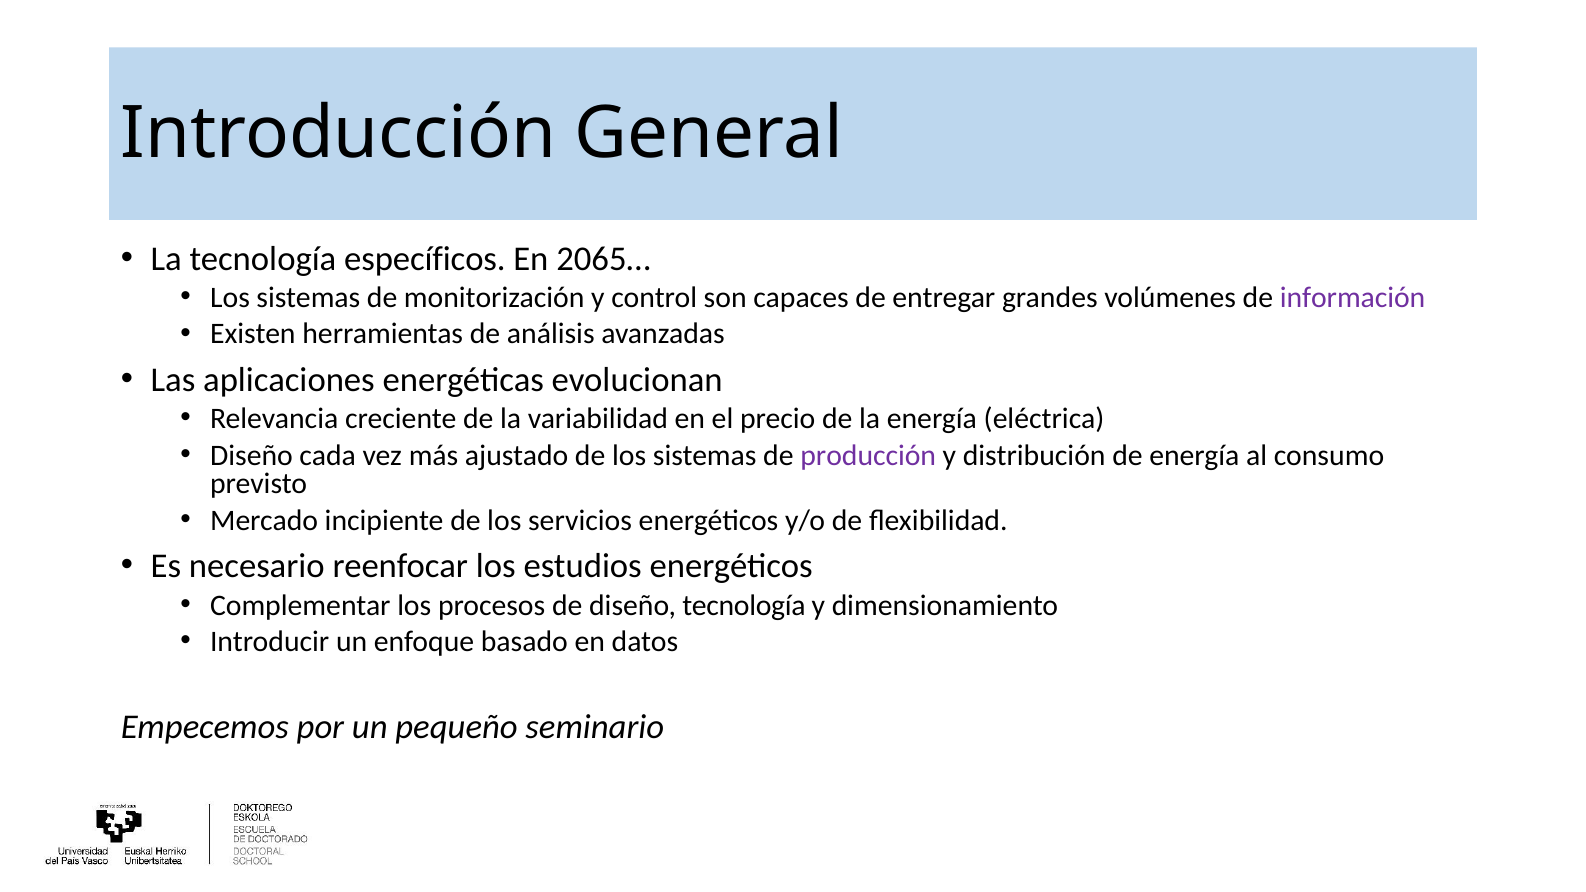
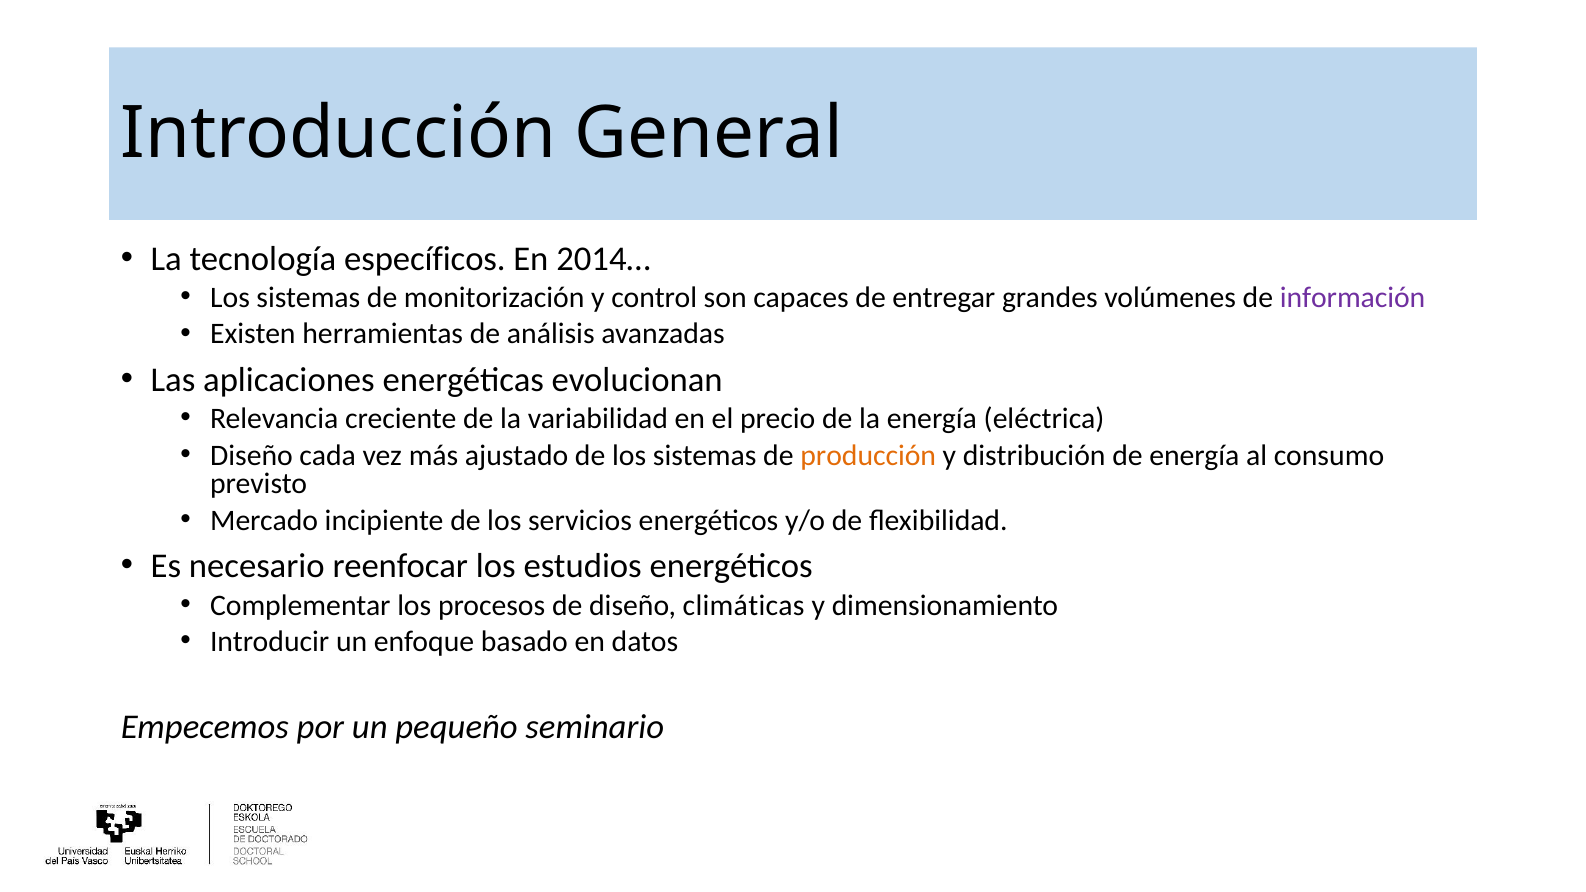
2065…: 2065… -> 2014…
producción colour: purple -> orange
diseño tecnología: tecnología -> climáticas
